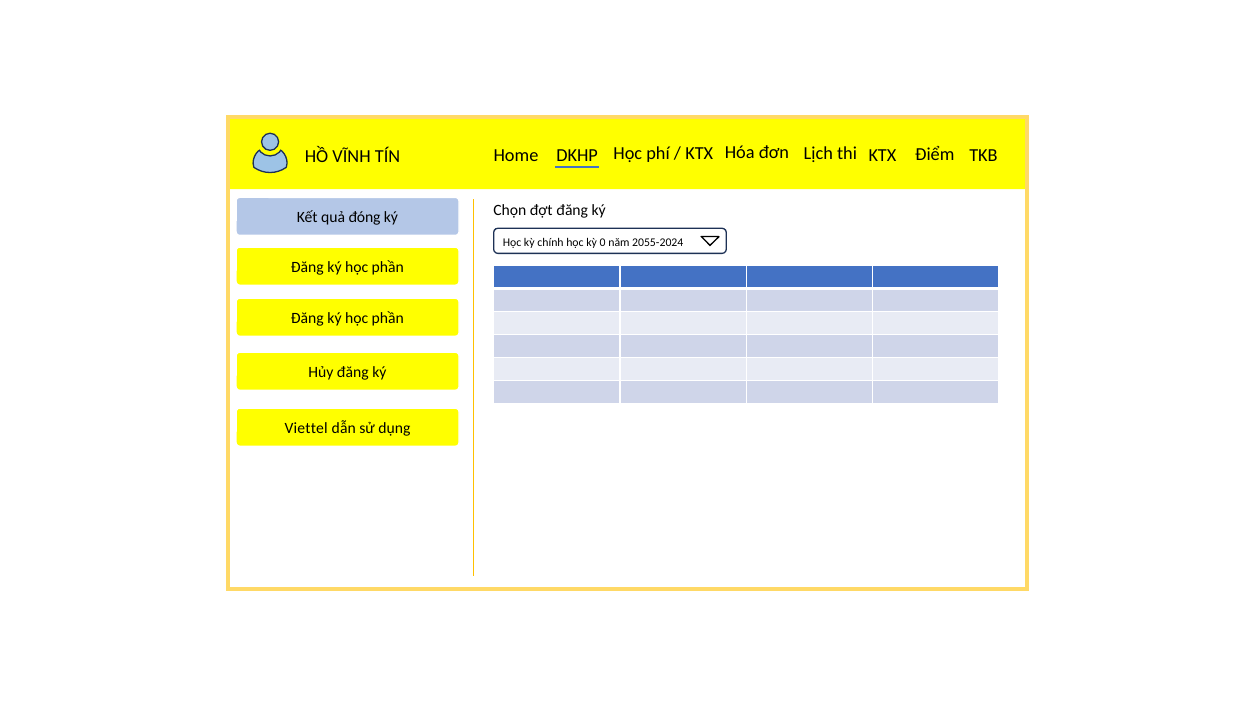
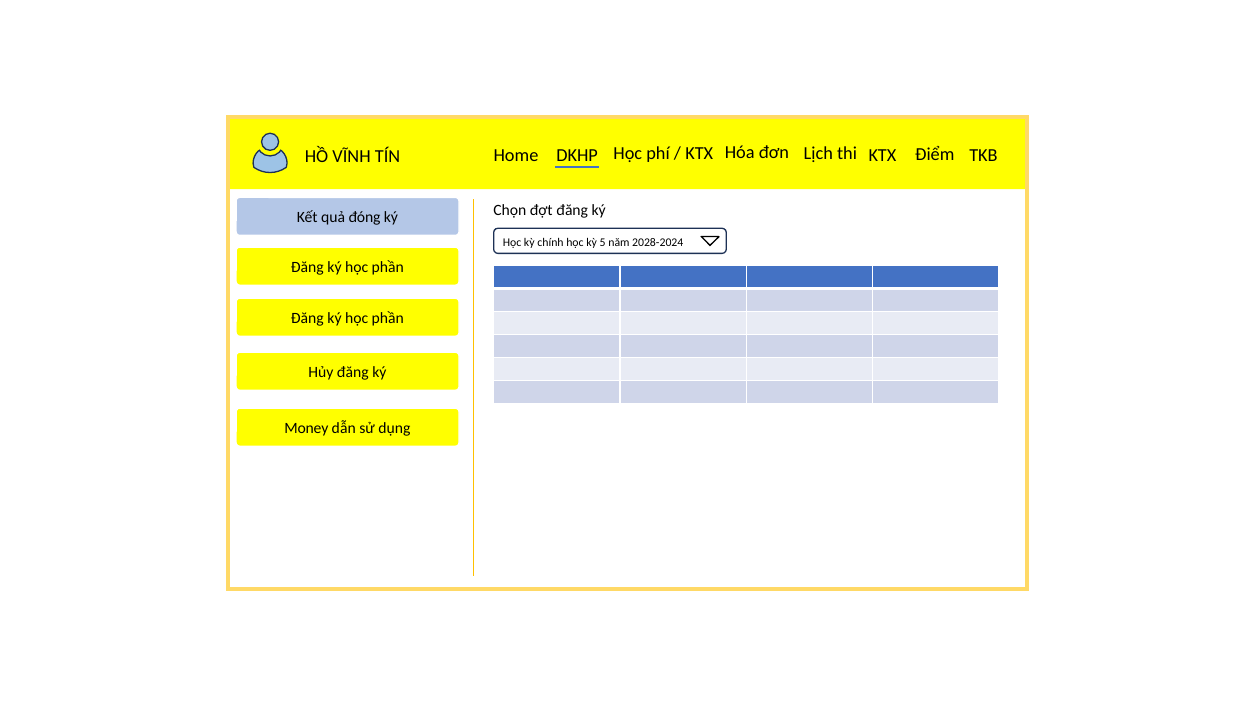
0: 0 -> 5
2055-2024: 2055-2024 -> 2028-2024
Viettel: Viettel -> Money
